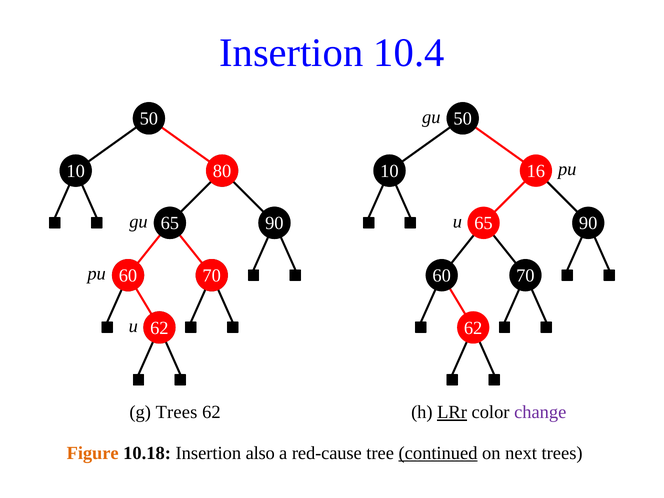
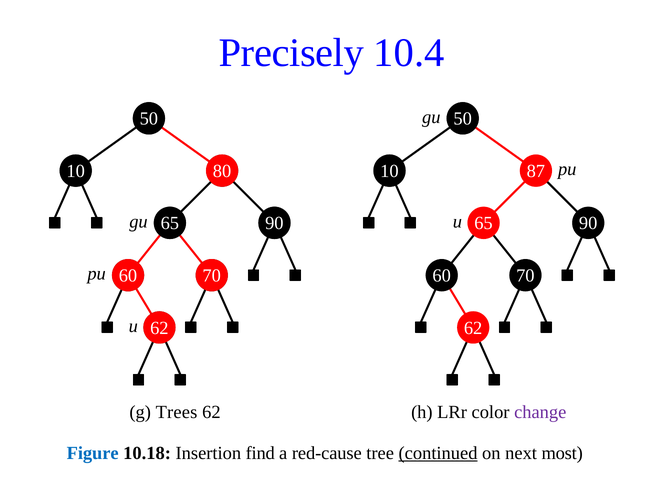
Insertion at (291, 53): Insertion -> Precisely
16: 16 -> 87
LRr underline: present -> none
Figure colour: orange -> blue
also: also -> find
next trees: trees -> most
